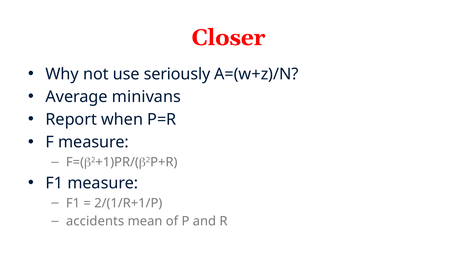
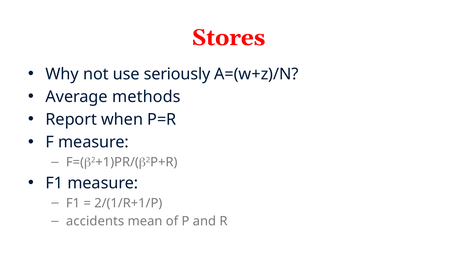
Closer: Closer -> Stores
minivans: minivans -> methods
